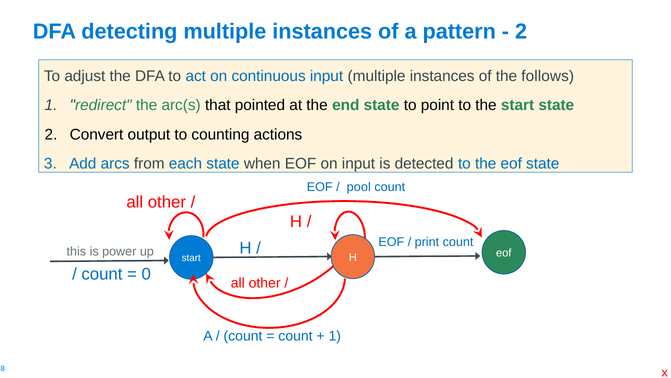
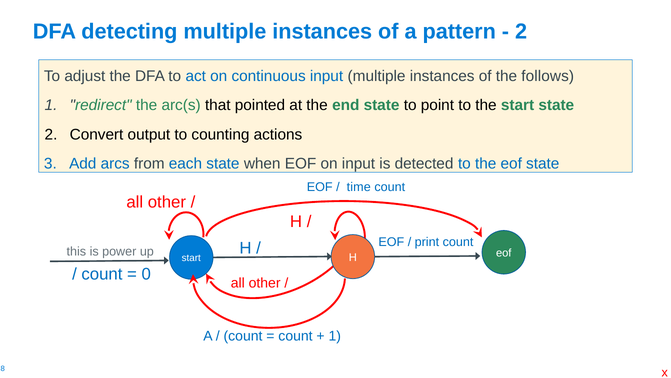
pool: pool -> time
